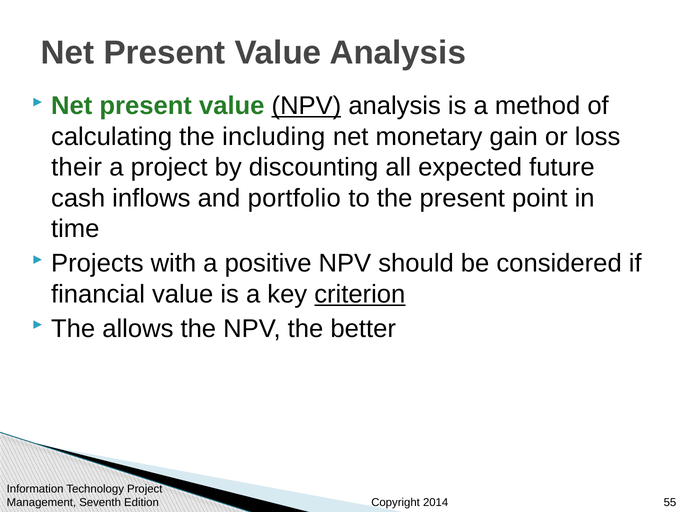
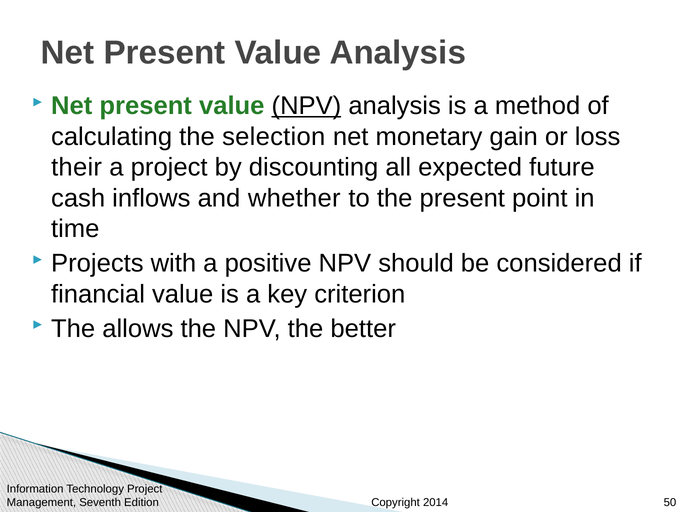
including: including -> selection
portfolio: portfolio -> whether
criterion underline: present -> none
55: 55 -> 50
